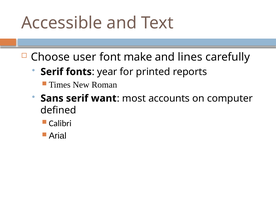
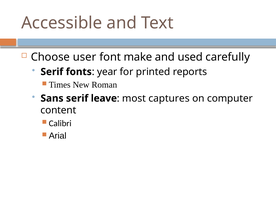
lines: lines -> used
want: want -> leave
accounts: accounts -> captures
defined: defined -> content
